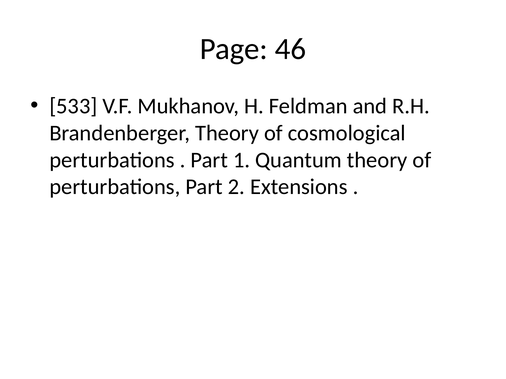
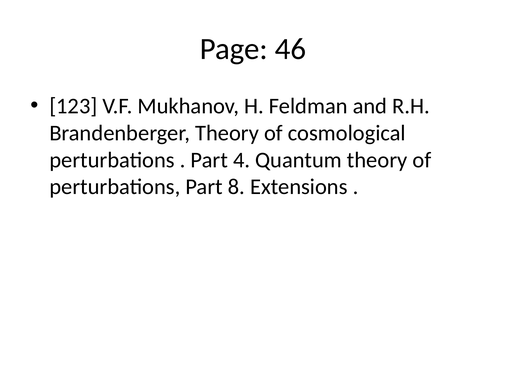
533: 533 -> 123
1: 1 -> 4
2: 2 -> 8
